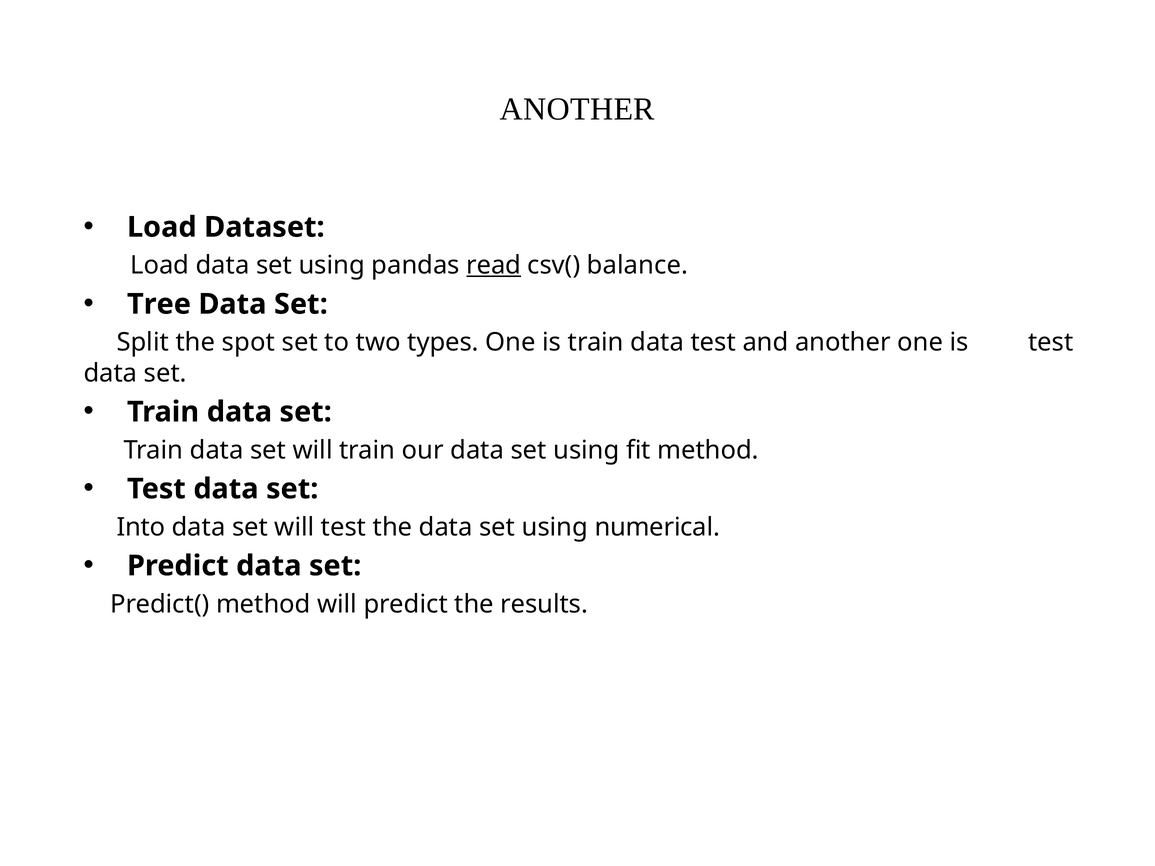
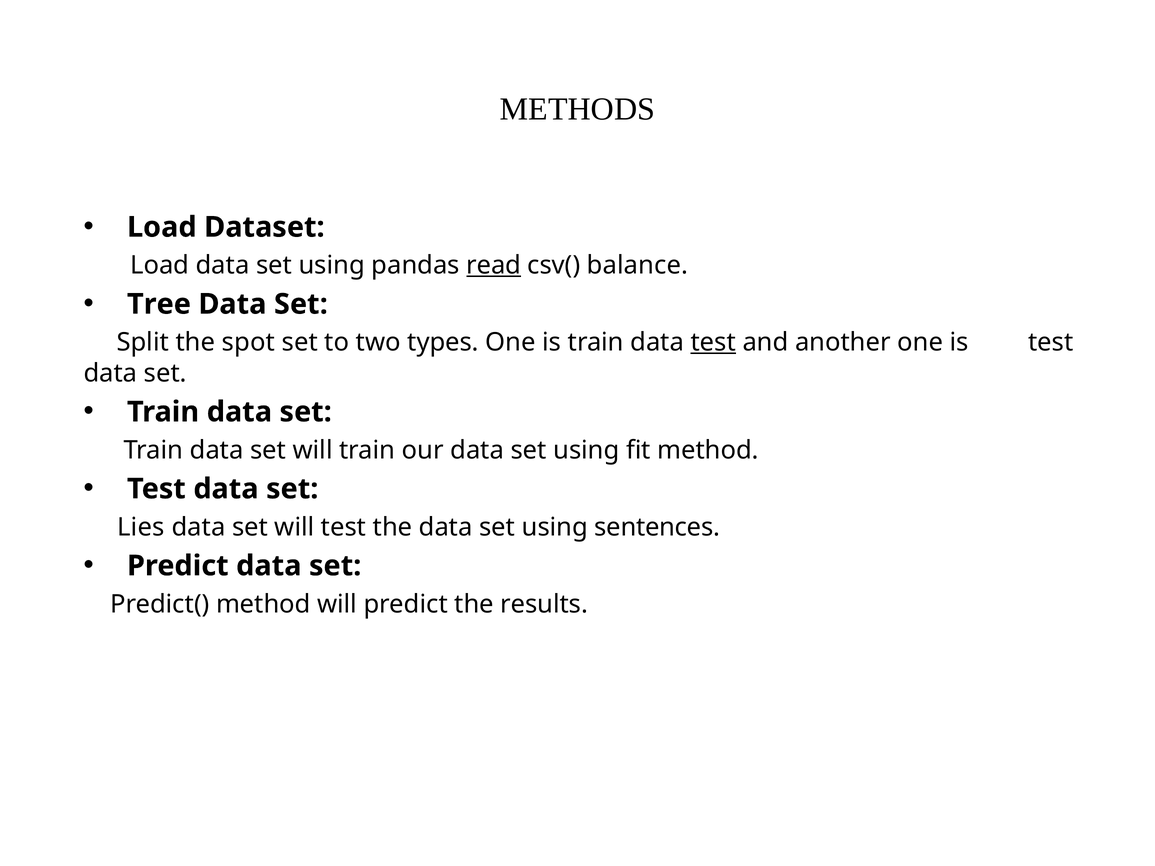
ANOTHER at (577, 109): ANOTHER -> METHODS
test at (713, 342) underline: none -> present
Into: Into -> Lies
numerical: numerical -> sentences
